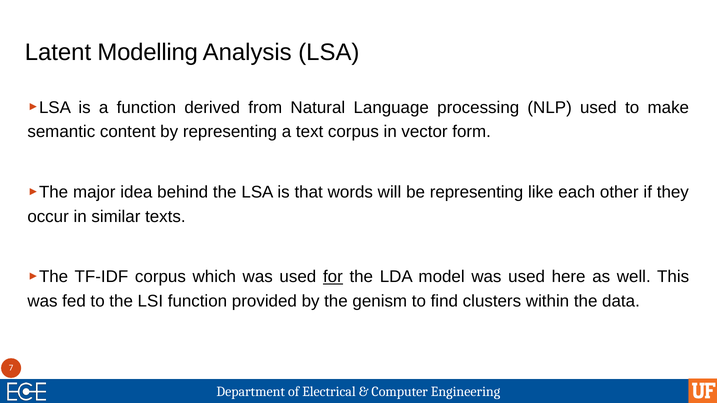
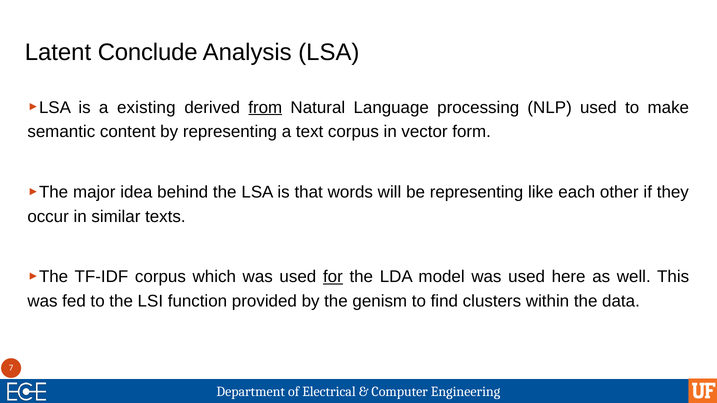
Modelling: Modelling -> Conclude
a function: function -> existing
from underline: none -> present
